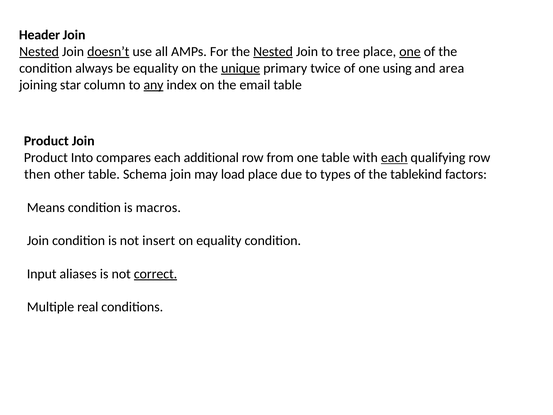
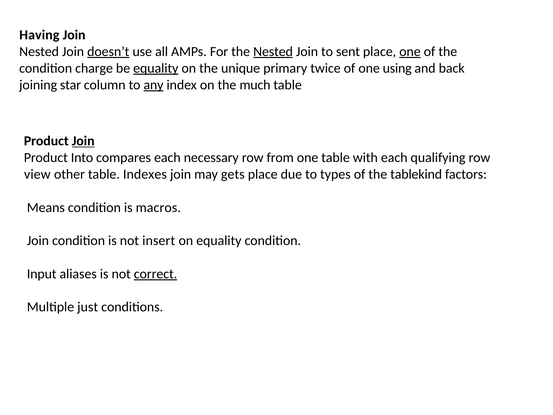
Header: Header -> Having
Nested at (39, 52) underline: present -> none
tree: tree -> sent
always: always -> charge
equality at (156, 68) underline: none -> present
unique underline: present -> none
area: area -> back
email: email -> much
Join at (83, 141) underline: none -> present
additional: additional -> necessary
each at (394, 158) underline: present -> none
then: then -> view
Schema: Schema -> Indexes
load: load -> gets
real: real -> just
